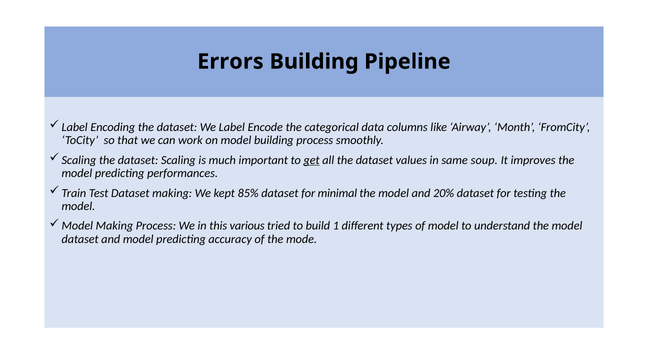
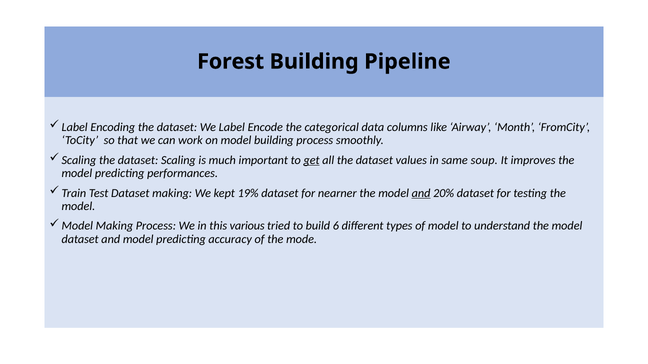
Errors: Errors -> Forest
85%: 85% -> 19%
minimal: minimal -> nearner
and at (421, 193) underline: none -> present
1: 1 -> 6
